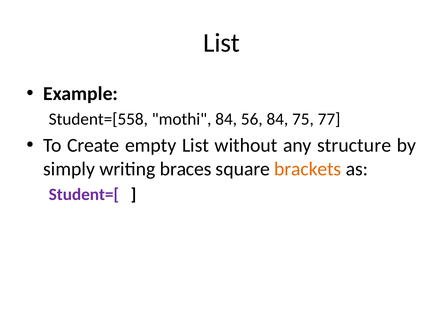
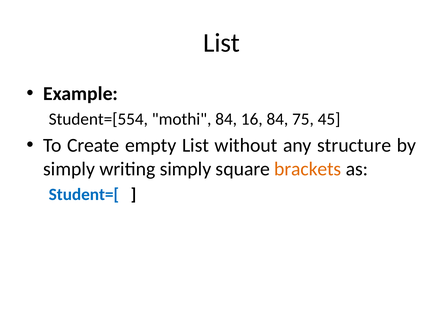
Student=[558: Student=[558 -> Student=[554
56: 56 -> 16
77: 77 -> 45
writing braces: braces -> simply
Student=[ colour: purple -> blue
